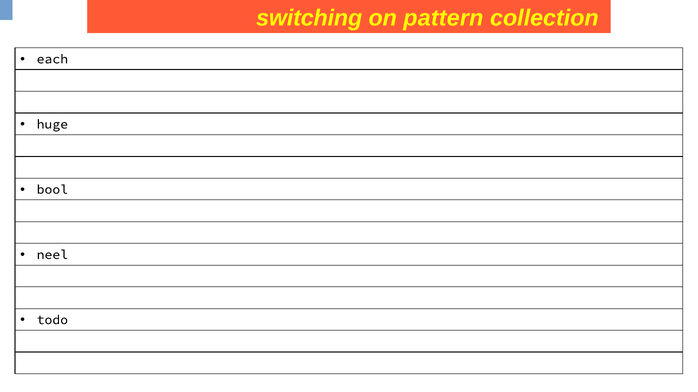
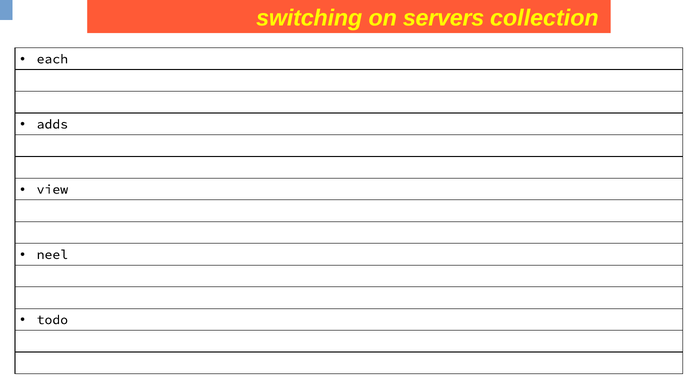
pattern: pattern -> servers
huge: huge -> adds
bool: bool -> view
